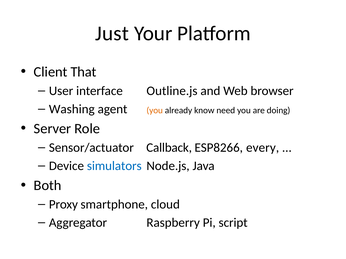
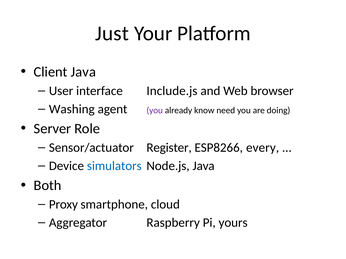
Client That: That -> Java
Outline.js: Outline.js -> Include.js
you at (155, 111) colour: orange -> purple
Callback: Callback -> Register
script: script -> yours
